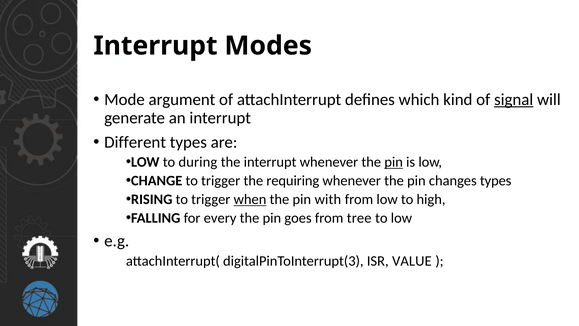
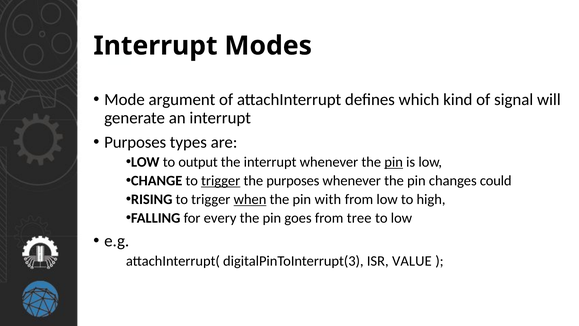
signal underline: present -> none
Different at (135, 142): Different -> Purposes
during: during -> output
trigger at (221, 181) underline: none -> present
the requiring: requiring -> purposes
changes types: types -> could
